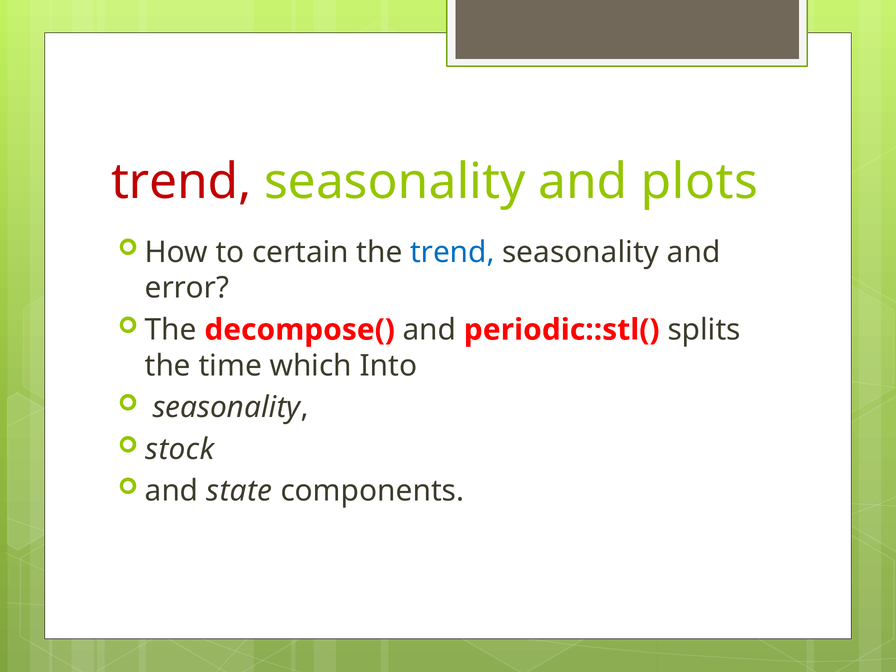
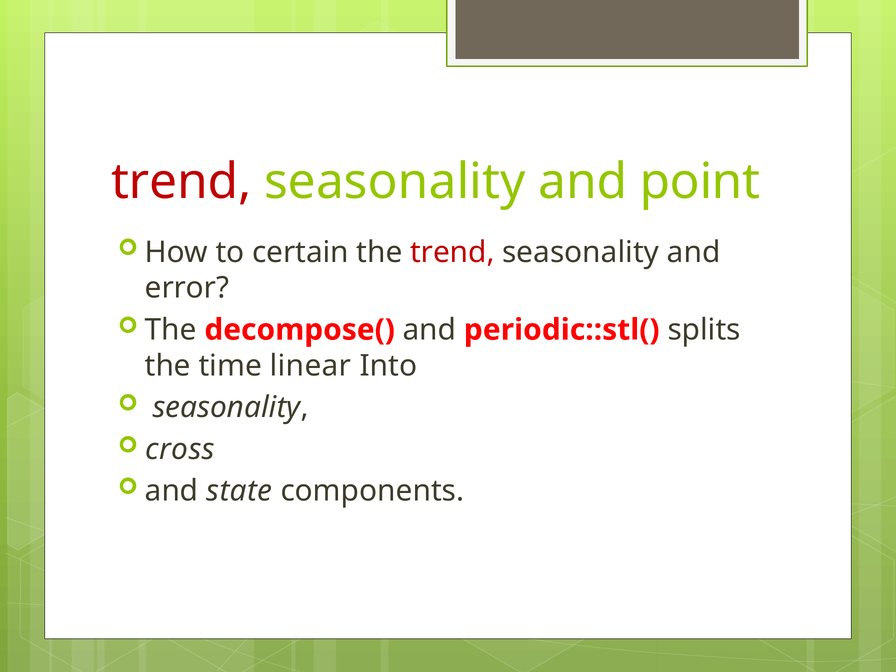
plots: plots -> point
trend at (452, 252) colour: blue -> red
which: which -> linear
stock: stock -> cross
